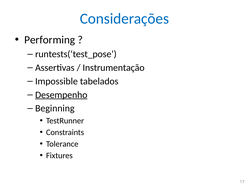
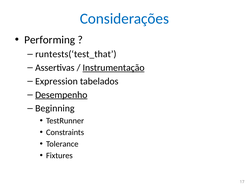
runtests(‘test_pose: runtests(‘test_pose -> runtests(‘test_that
Instrumentação underline: none -> present
Impossible: Impossible -> Expression
